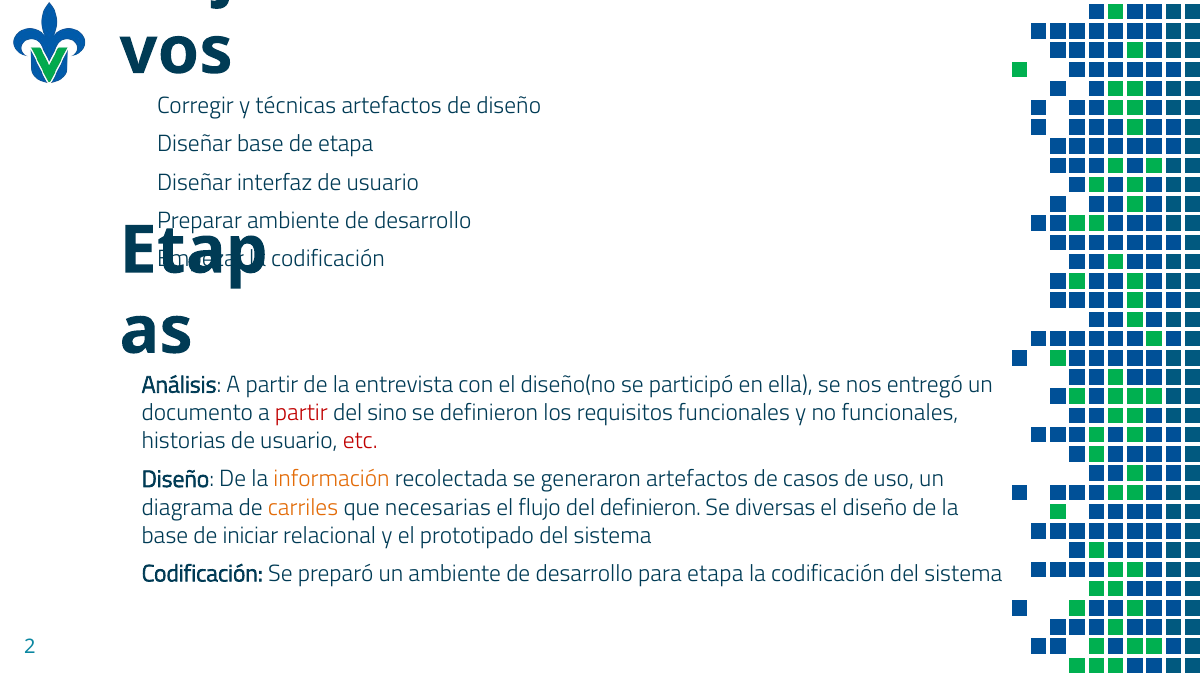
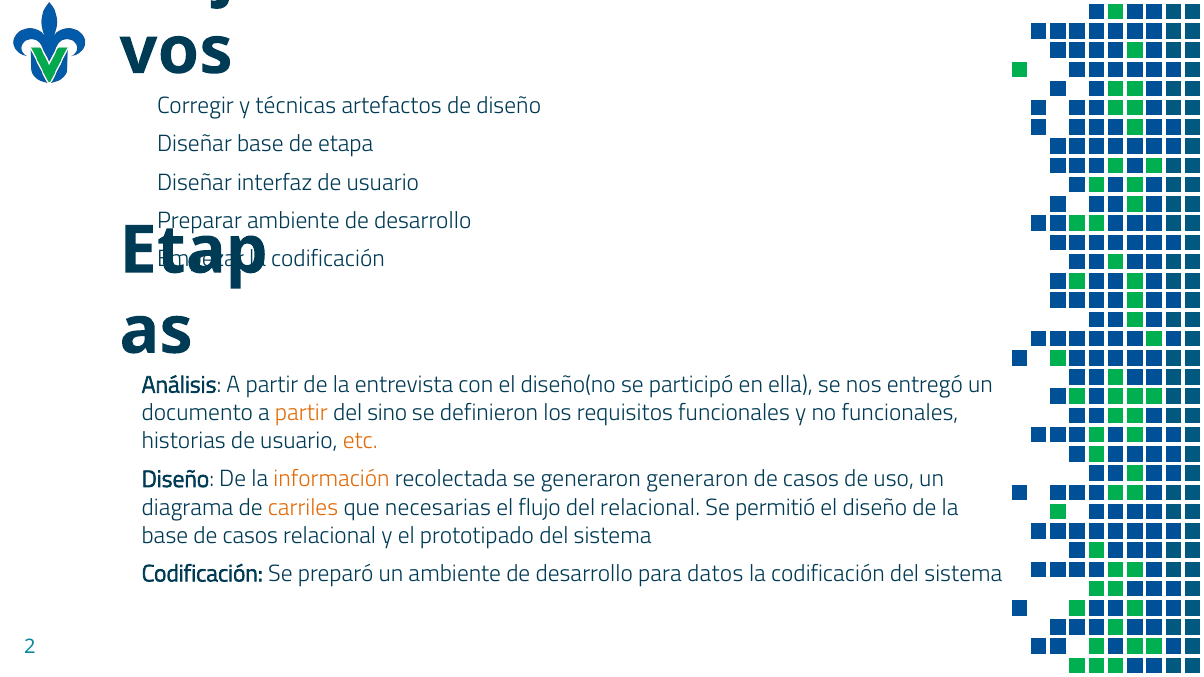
partir at (301, 413) colour: red -> orange
etc colour: red -> orange
generaron artefactos: artefactos -> generaron
del definieron: definieron -> relacional
diversas: diversas -> permitió
base de iniciar: iniciar -> casos
para etapa: etapa -> datos
